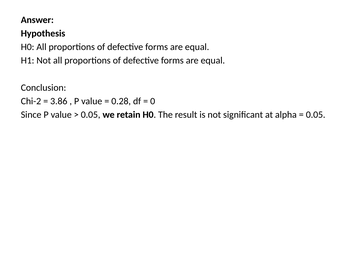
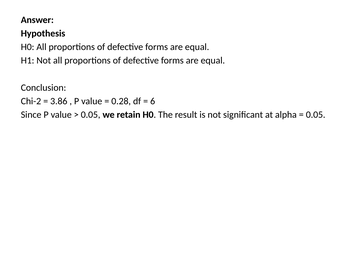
0: 0 -> 6
